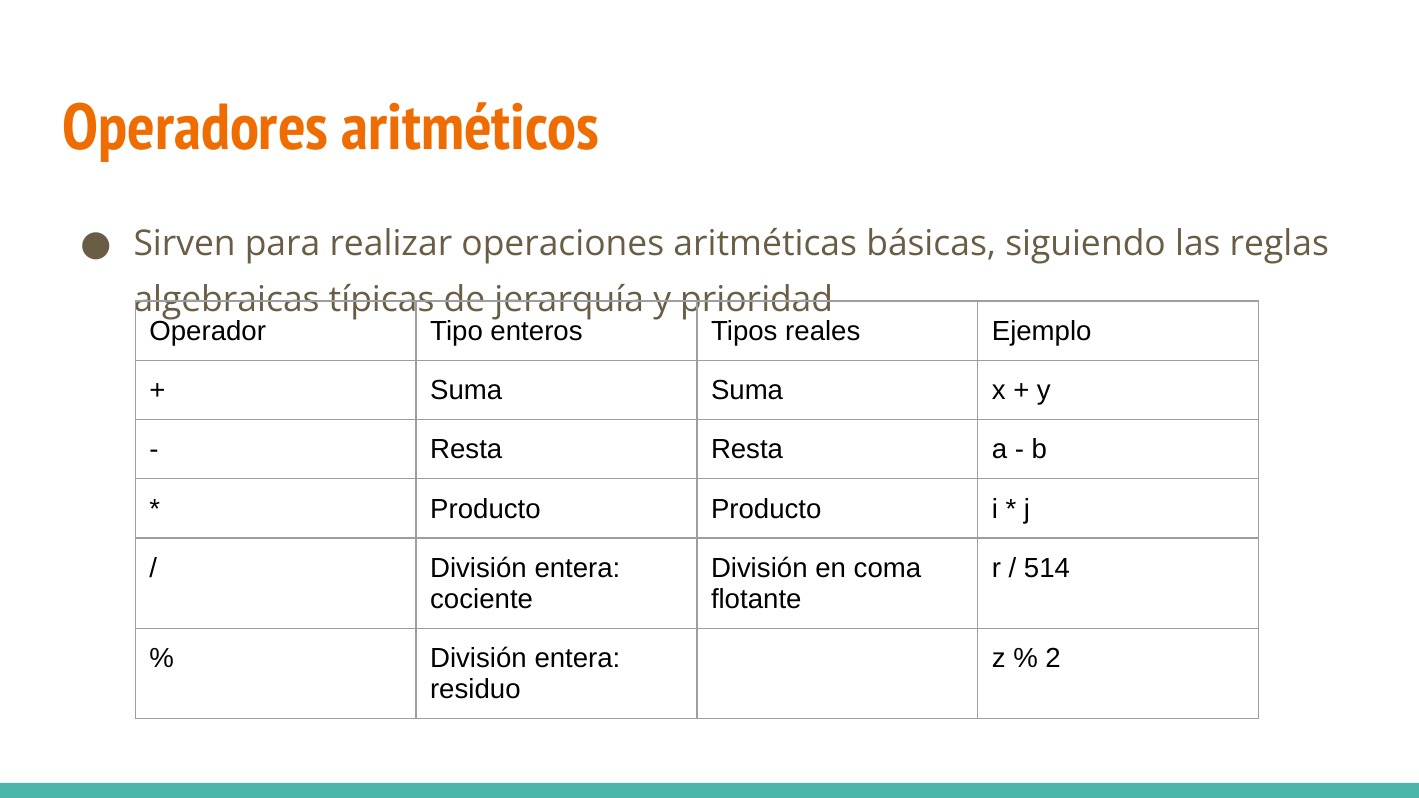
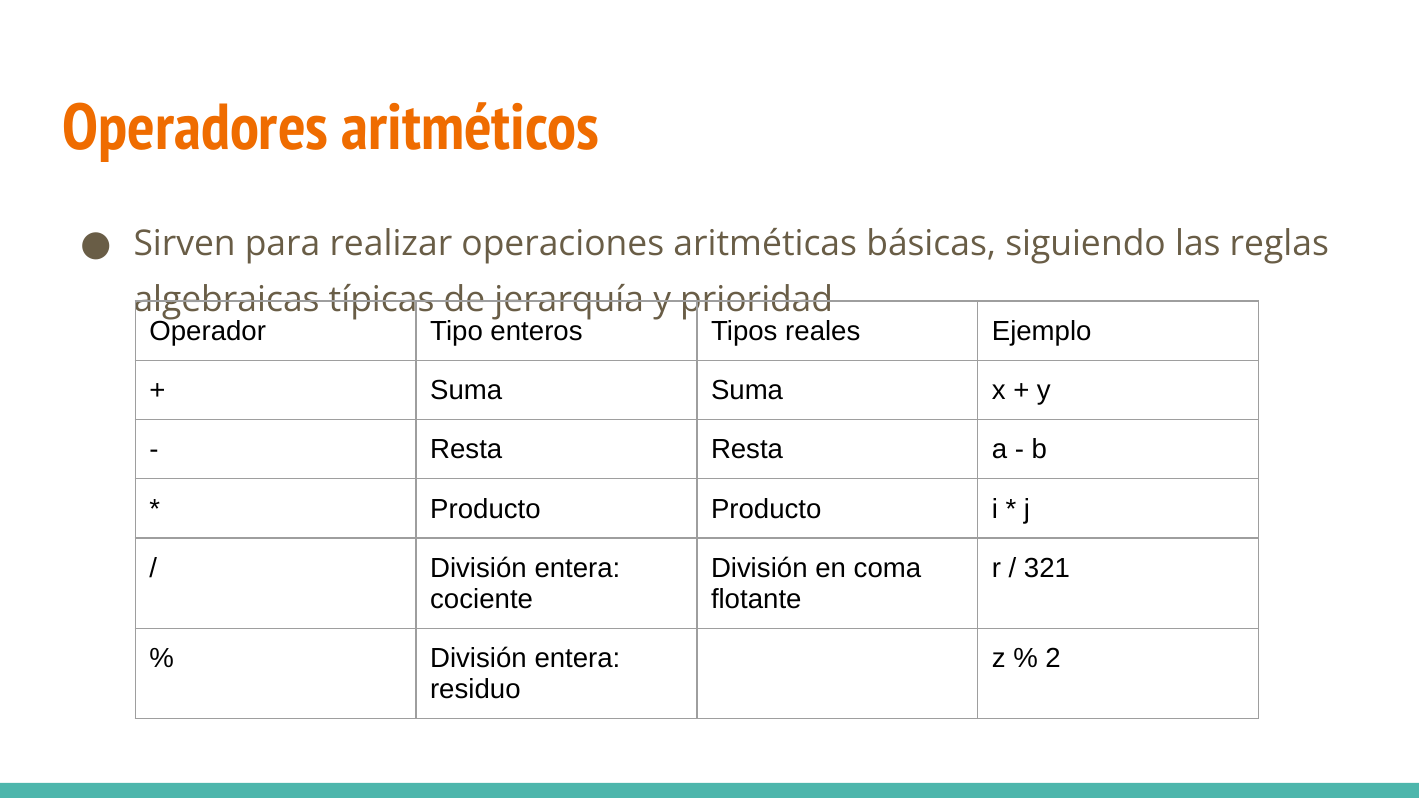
514: 514 -> 321
